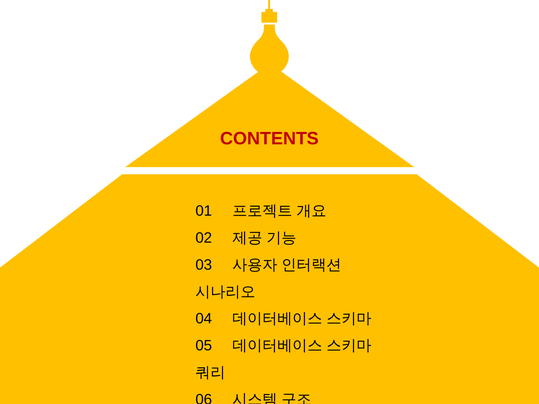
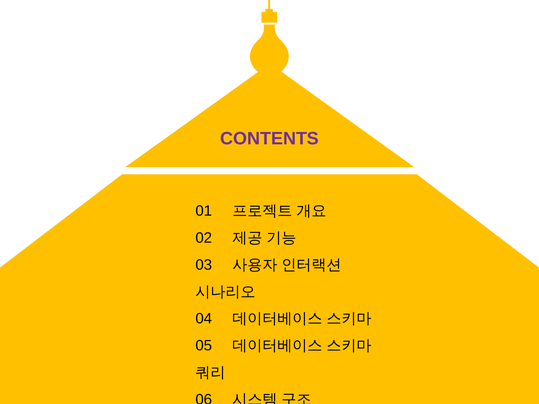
CONTENTS colour: red -> purple
